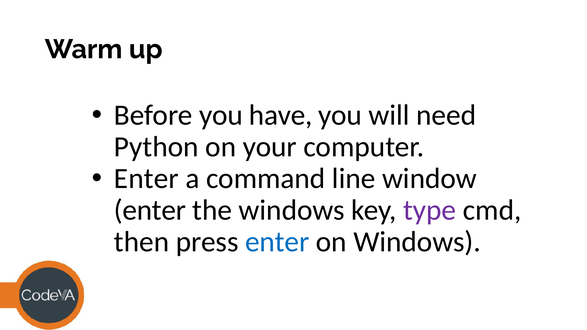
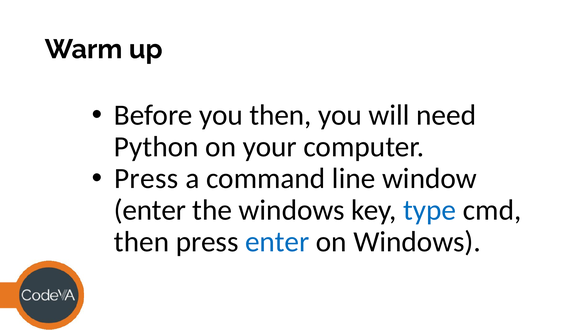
you have: have -> then
Enter at (146, 179): Enter -> Press
type colour: purple -> blue
